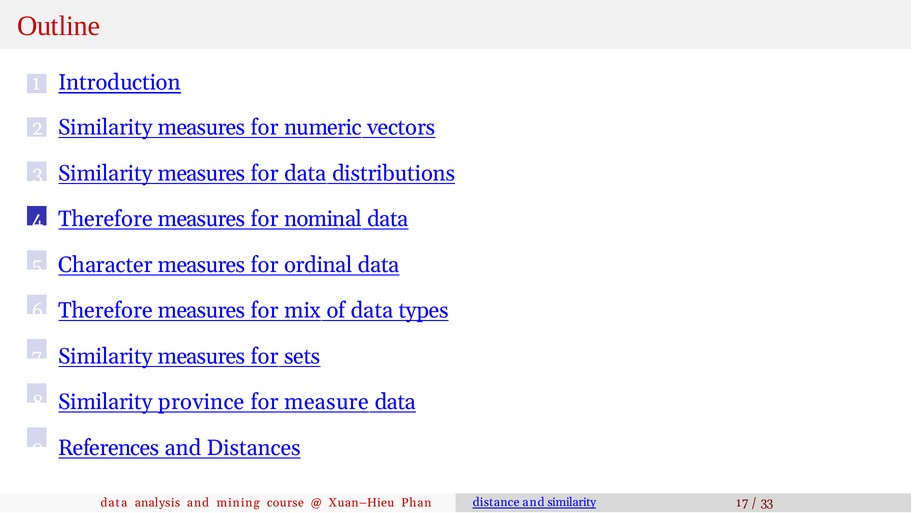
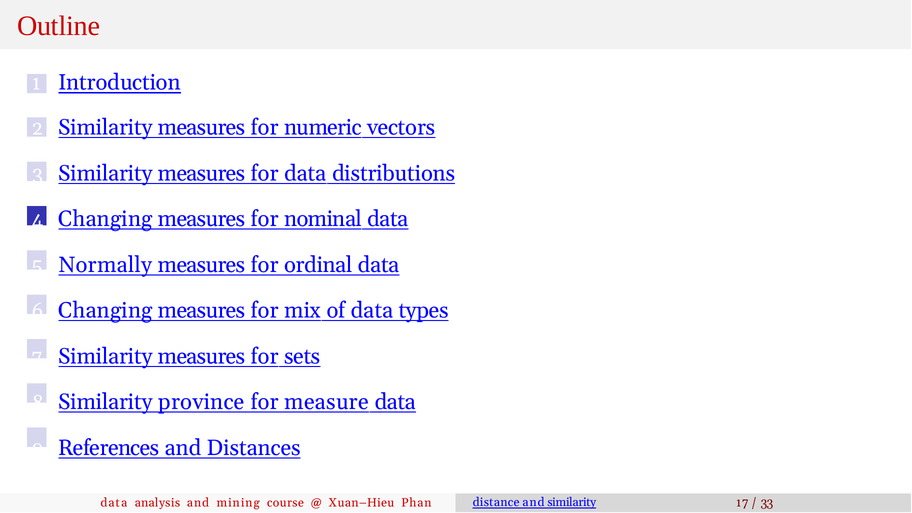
Therefore at (106, 219): Therefore -> Changing
Character: Character -> Normally
Therefore at (106, 311): Therefore -> Changing
